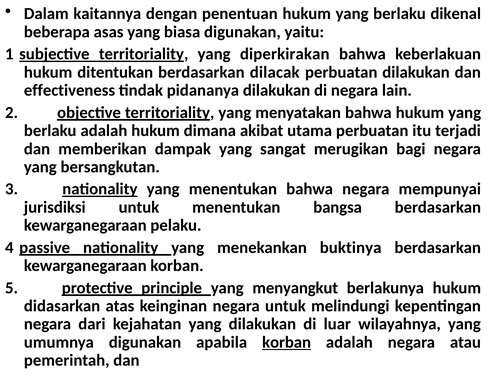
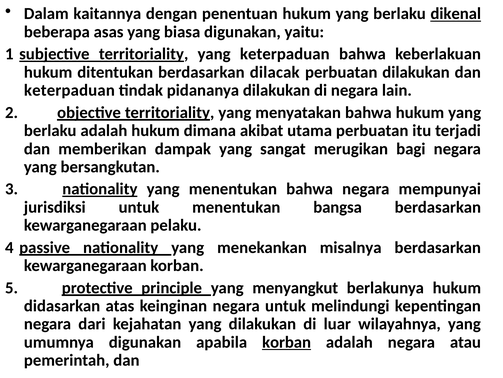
dikenal underline: none -> present
yang diperkirakan: diperkirakan -> keterpaduan
effectiveness at (70, 90): effectiveness -> keterpaduan
buktinya: buktinya -> misalnya
